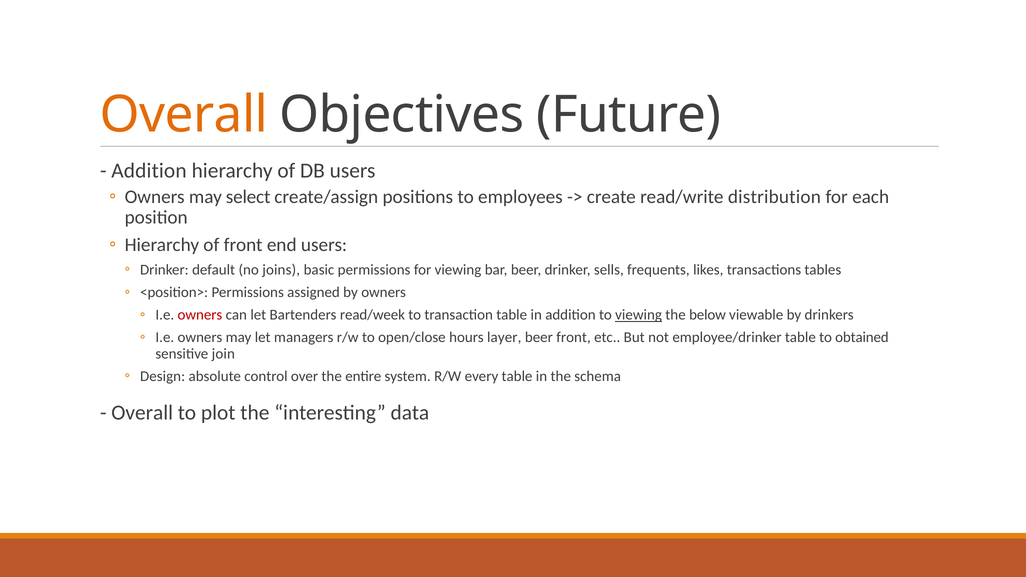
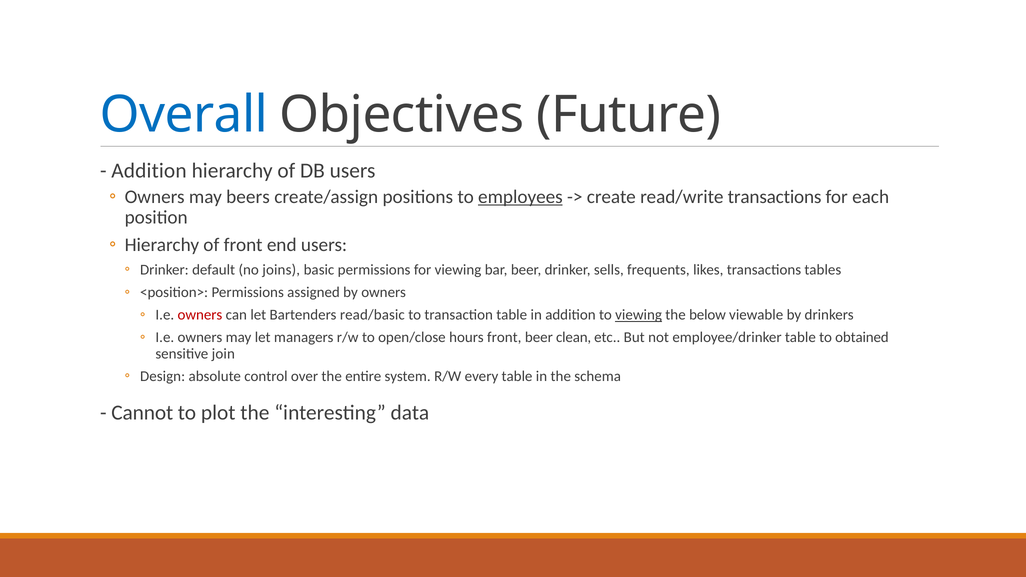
Overall at (184, 115) colour: orange -> blue
select: select -> beers
employees underline: none -> present
read/write distribution: distribution -> transactions
read/week: read/week -> read/basic
hours layer: layer -> front
beer front: front -> clean
Overall at (142, 413): Overall -> Cannot
